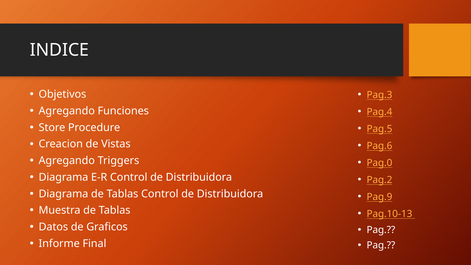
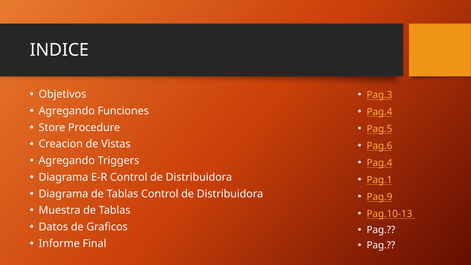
Pag.0 at (379, 163): Pag.0 -> Pag.4
Pag.2: Pag.2 -> Pag.1
